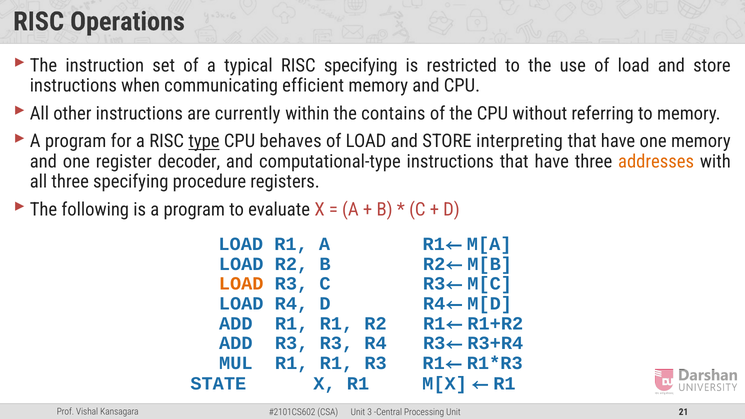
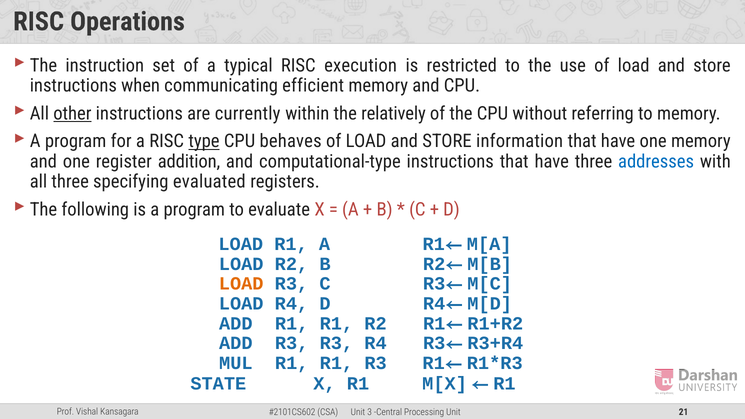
RISC specifying: specifying -> execution
other underline: none -> present
contains: contains -> relatively
interpreting: interpreting -> information
decoder: decoder -> addition
addresses colour: orange -> blue
procedure: procedure -> evaluated
